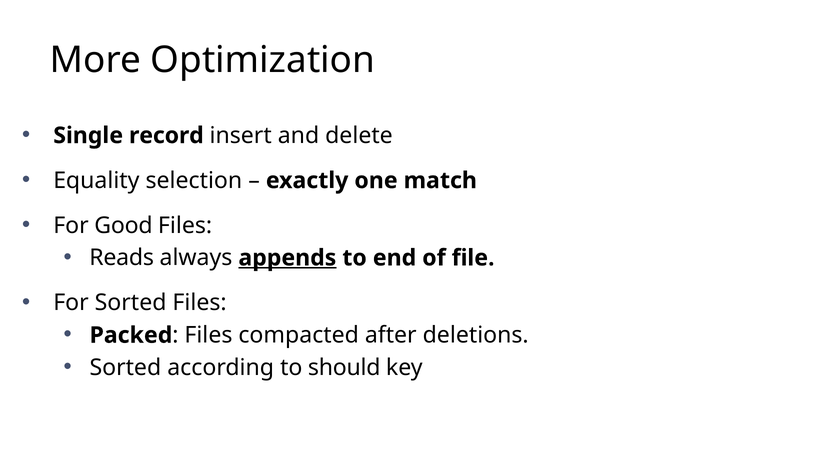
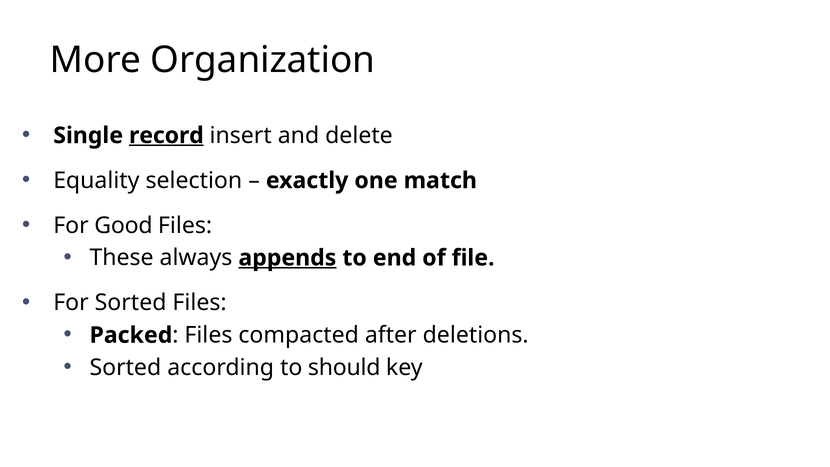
Optimization: Optimization -> Organization
record underline: none -> present
Reads: Reads -> These
